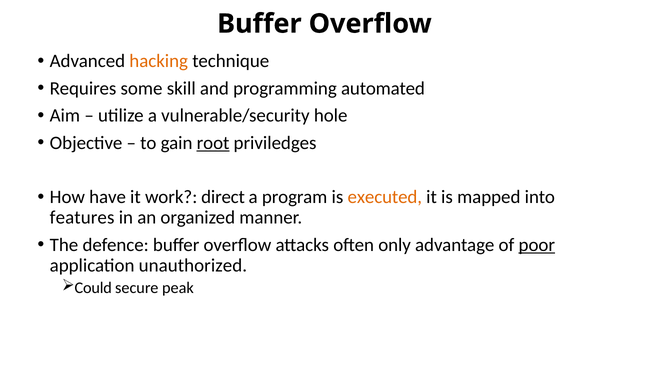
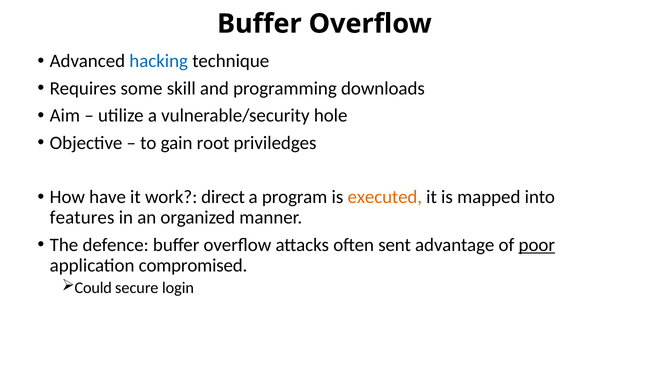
hacking colour: orange -> blue
automated: automated -> downloads
root underline: present -> none
only: only -> sent
unauthorized: unauthorized -> compromised
peak: peak -> login
